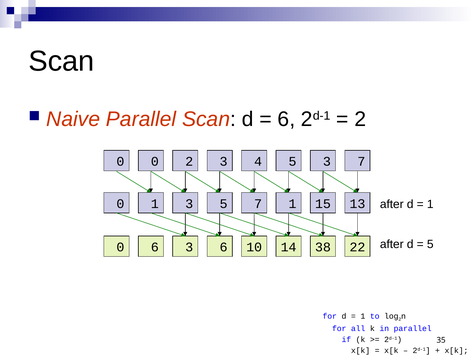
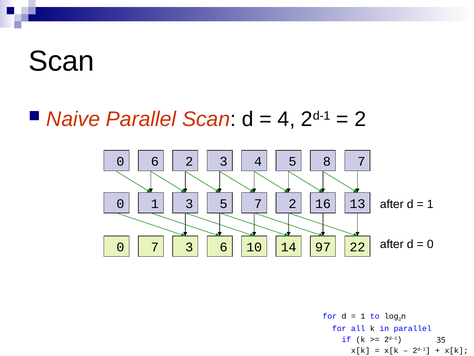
6 at (286, 119): 6 -> 4
0 0: 0 -> 6
4 3: 3 -> 8
1 1: 1 -> 2
15: 15 -> 16
5 at (430, 244): 5 -> 0
0 6: 6 -> 7
38: 38 -> 97
